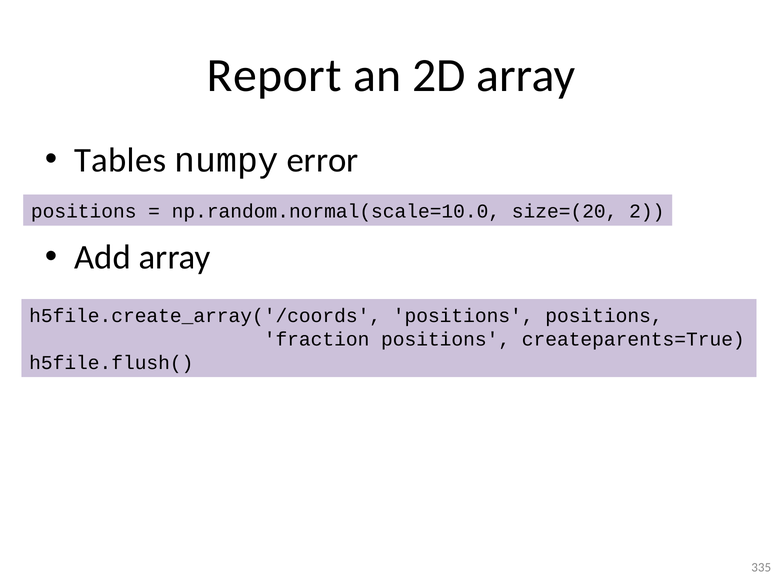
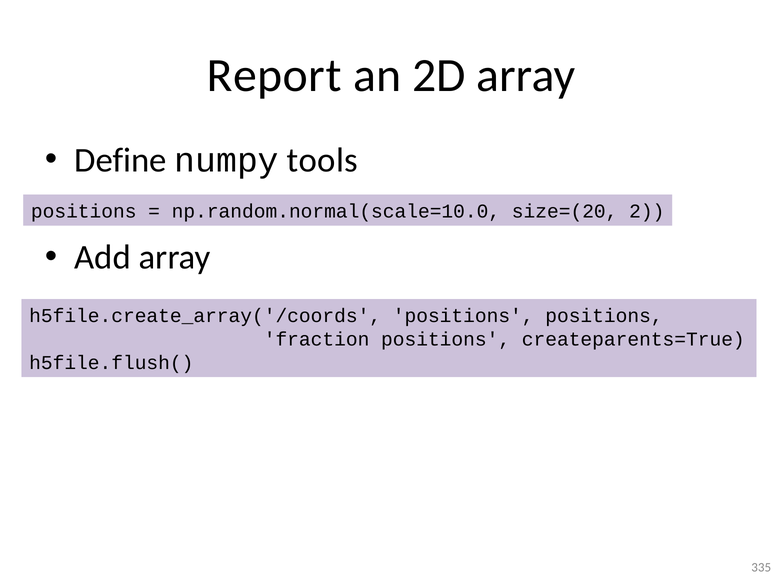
Tables: Tables -> Define
error: error -> tools
